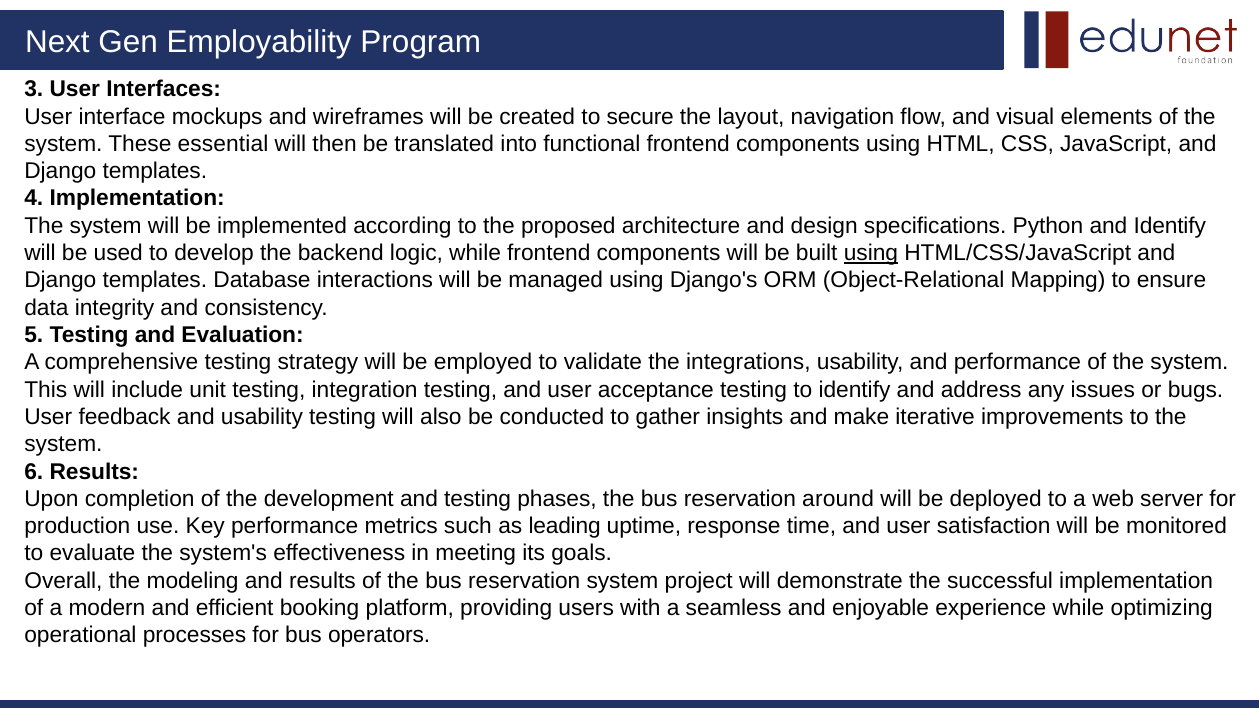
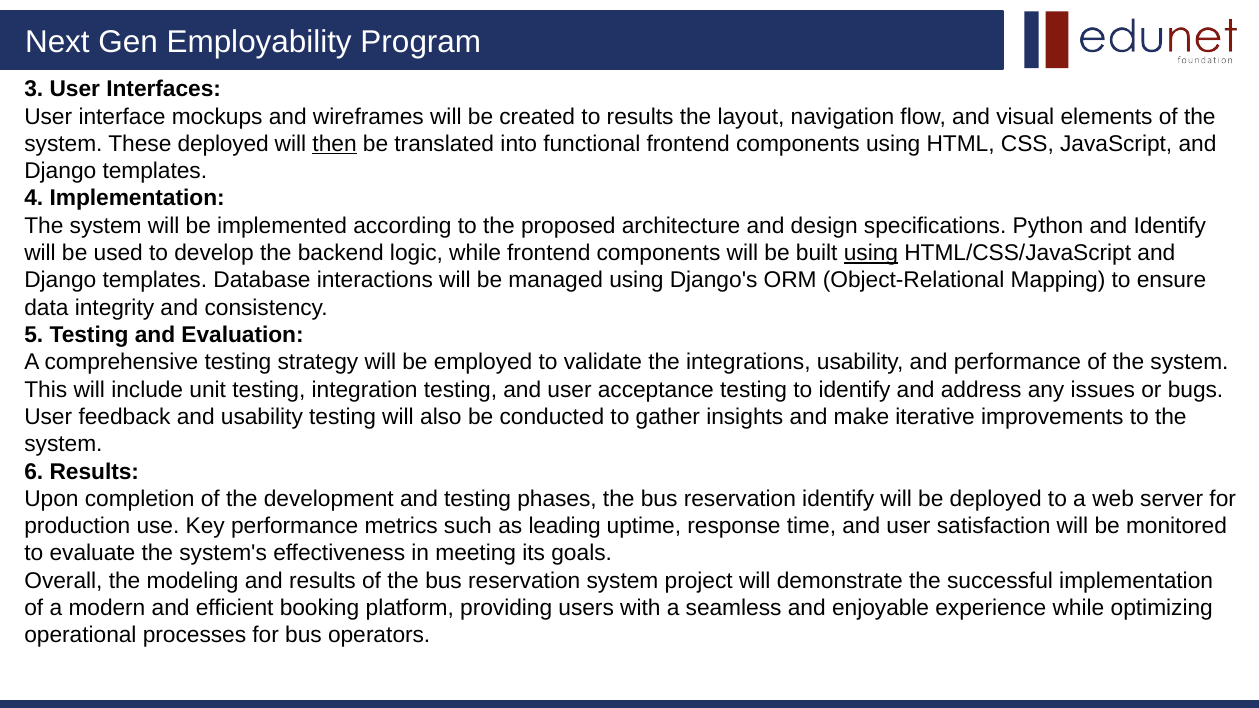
to secure: secure -> results
These essential: essential -> deployed
then underline: none -> present
reservation around: around -> identify
